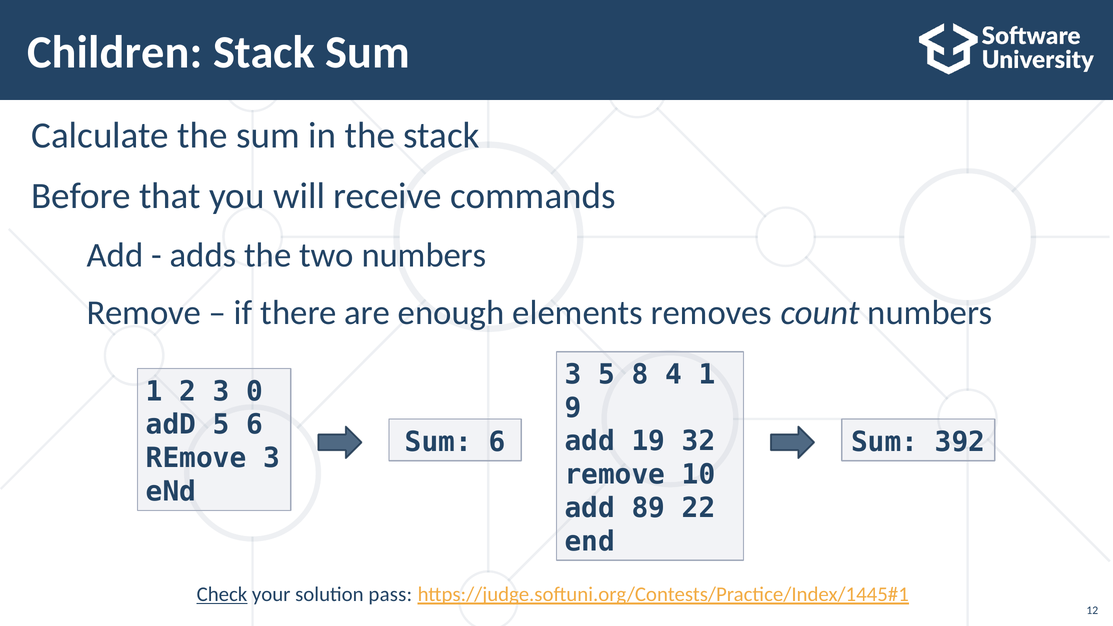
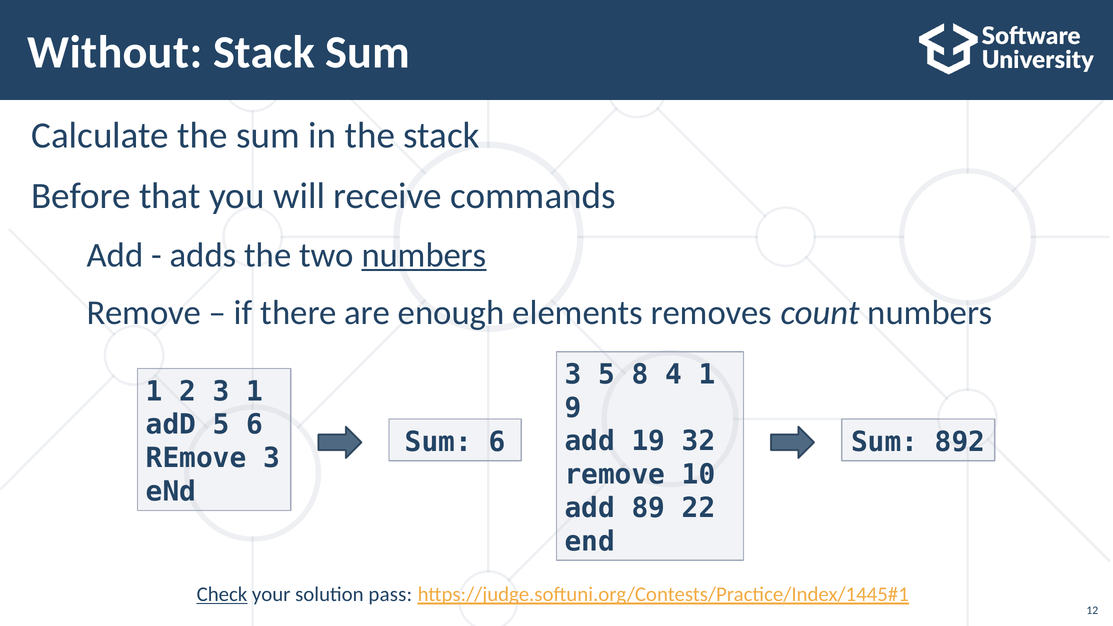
Children: Children -> Without
numbers at (424, 255) underline: none -> present
3 0: 0 -> 1
392: 392 -> 892
